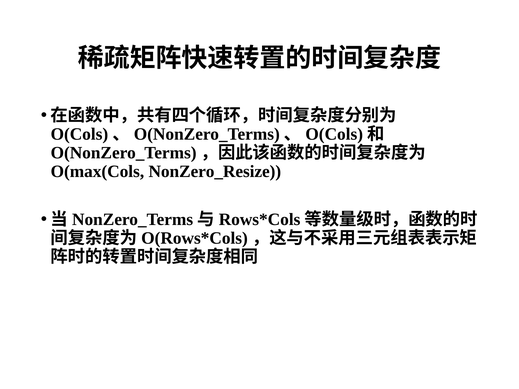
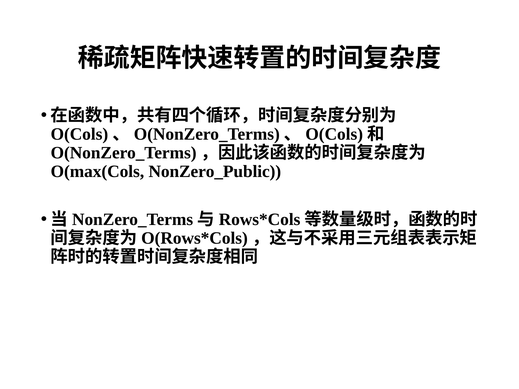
NonZero_Resize: NonZero_Resize -> NonZero_Public
